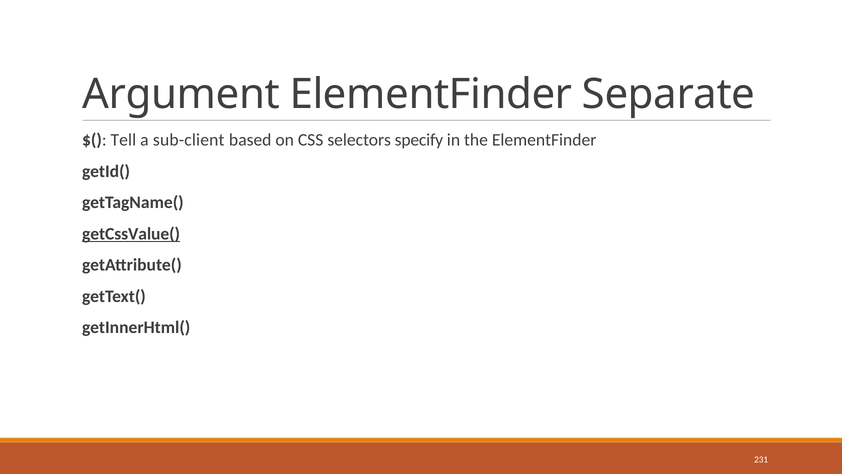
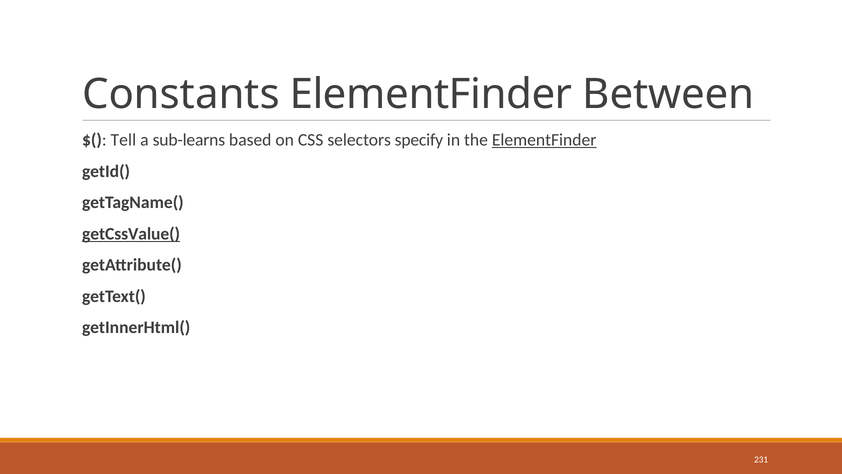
Argument: Argument -> Constants
Separate: Separate -> Between
sub-client: sub-client -> sub-learns
ElementFinder at (544, 140) underline: none -> present
